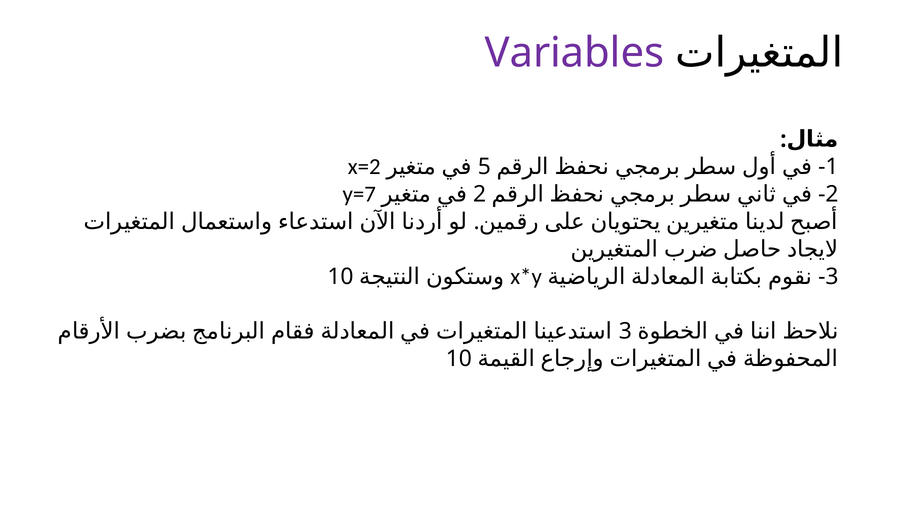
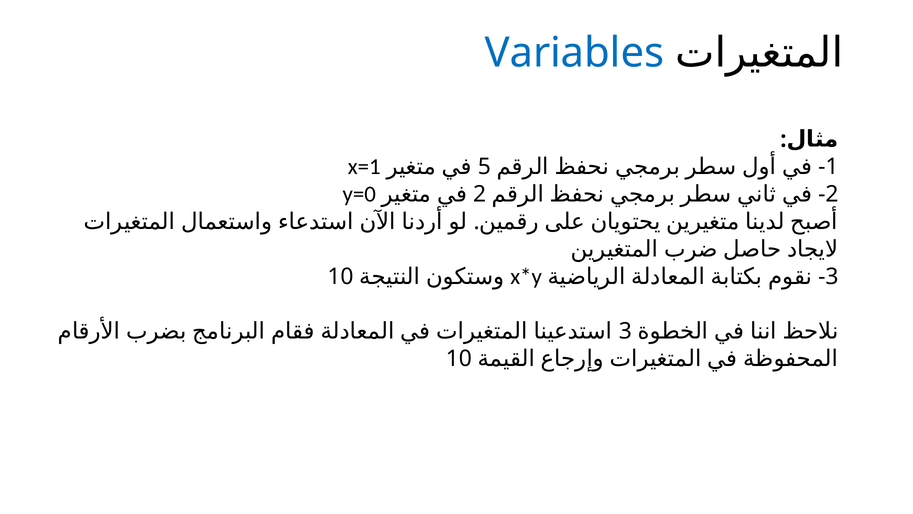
Variables colour: purple -> blue
x=2: x=2 -> x=1
y=7: y=7 -> y=0
